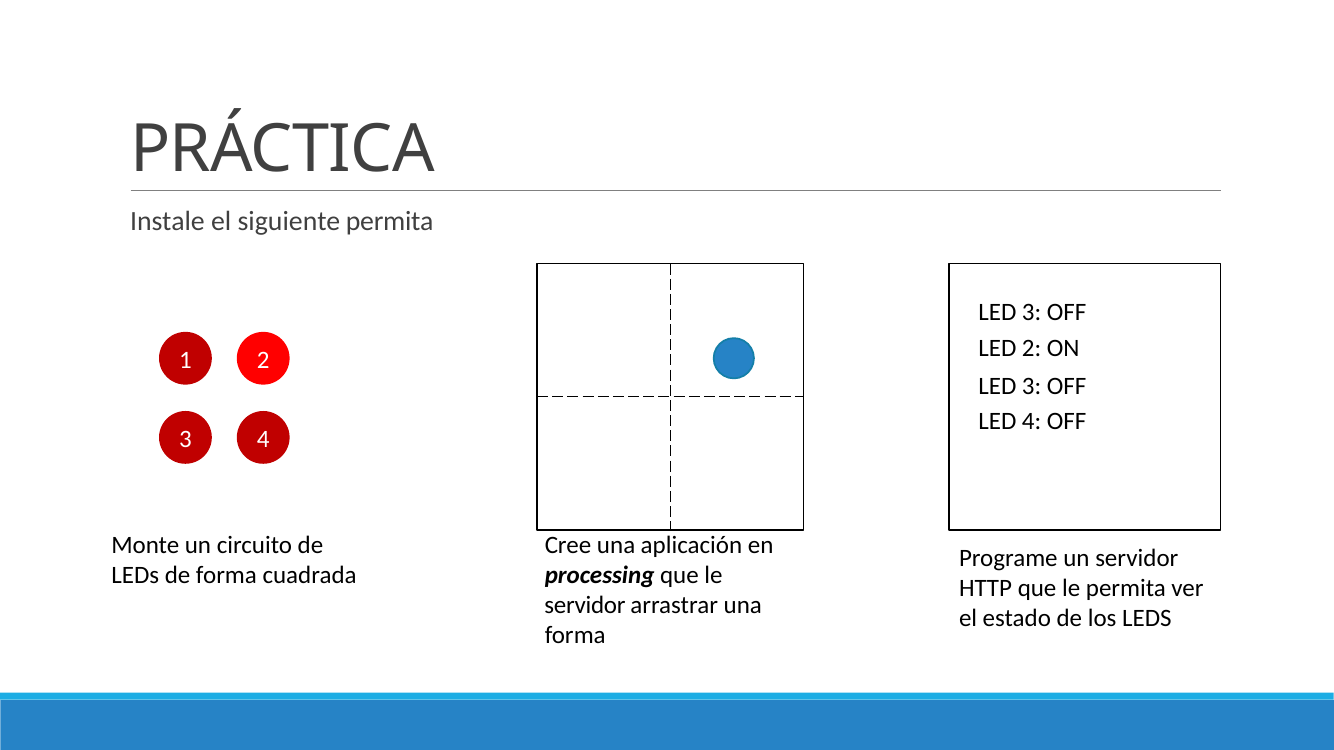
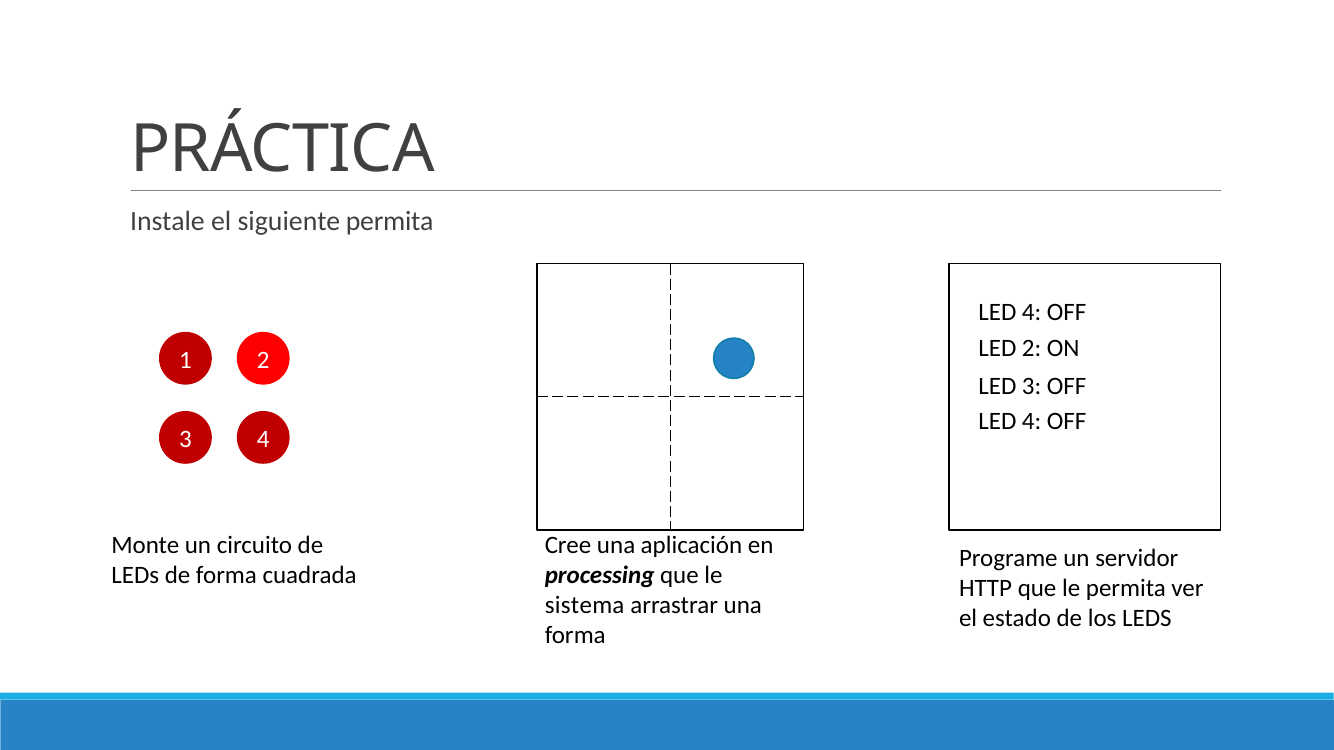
3 at (1032, 313): 3 -> 4
servidor at (585, 605): servidor -> sistema
